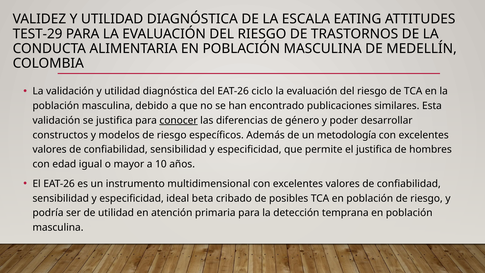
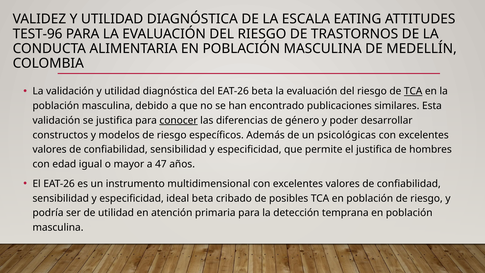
TEST-29: TEST-29 -> TEST-96
EAT-26 ciclo: ciclo -> beta
TCA at (413, 91) underline: none -> present
metodología: metodología -> psicológicas
10: 10 -> 47
